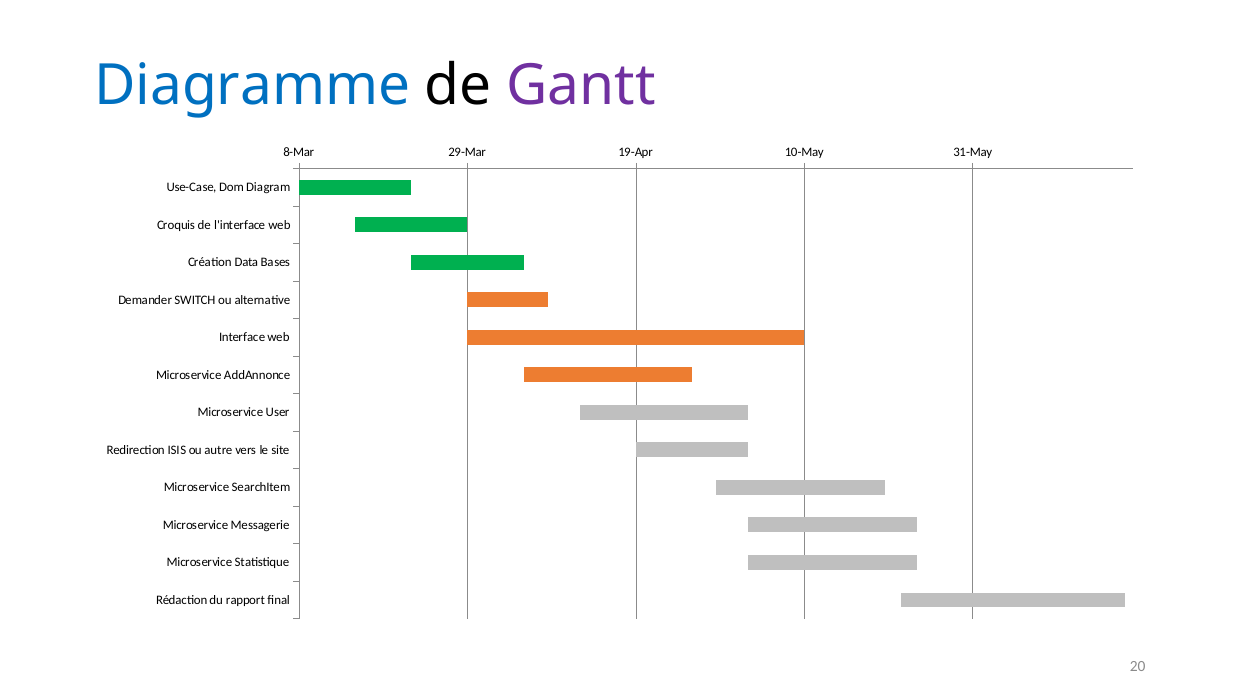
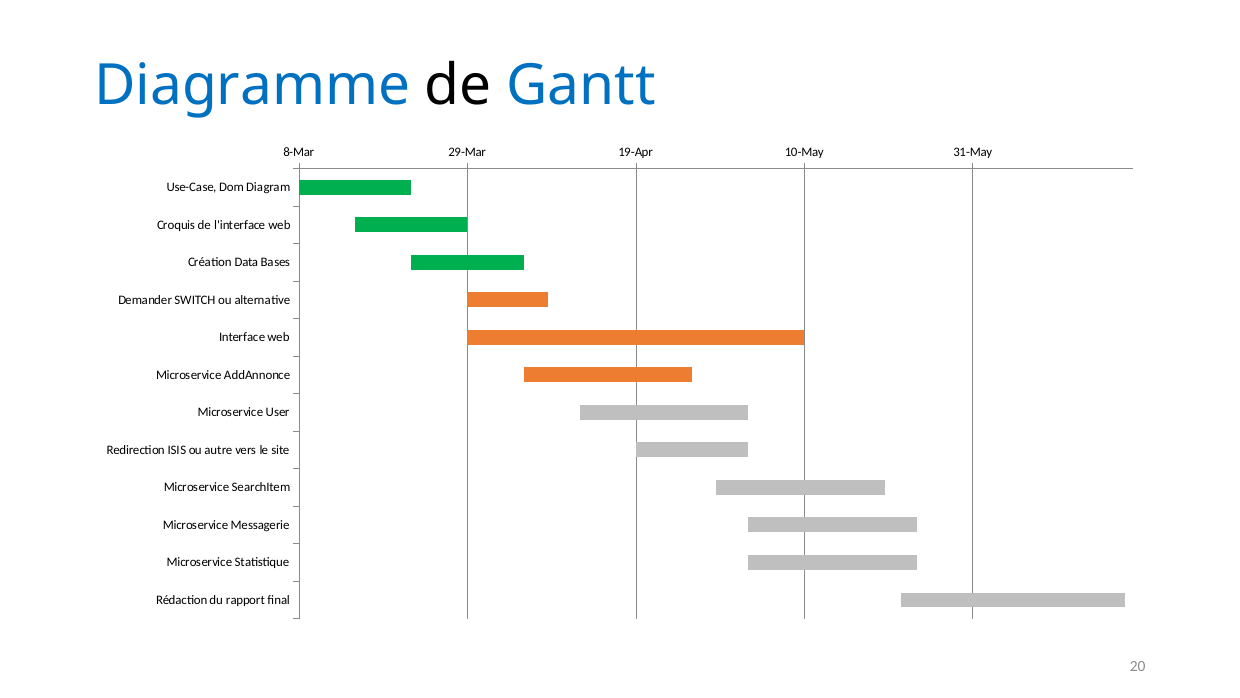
Gantt colour: purple -> blue
